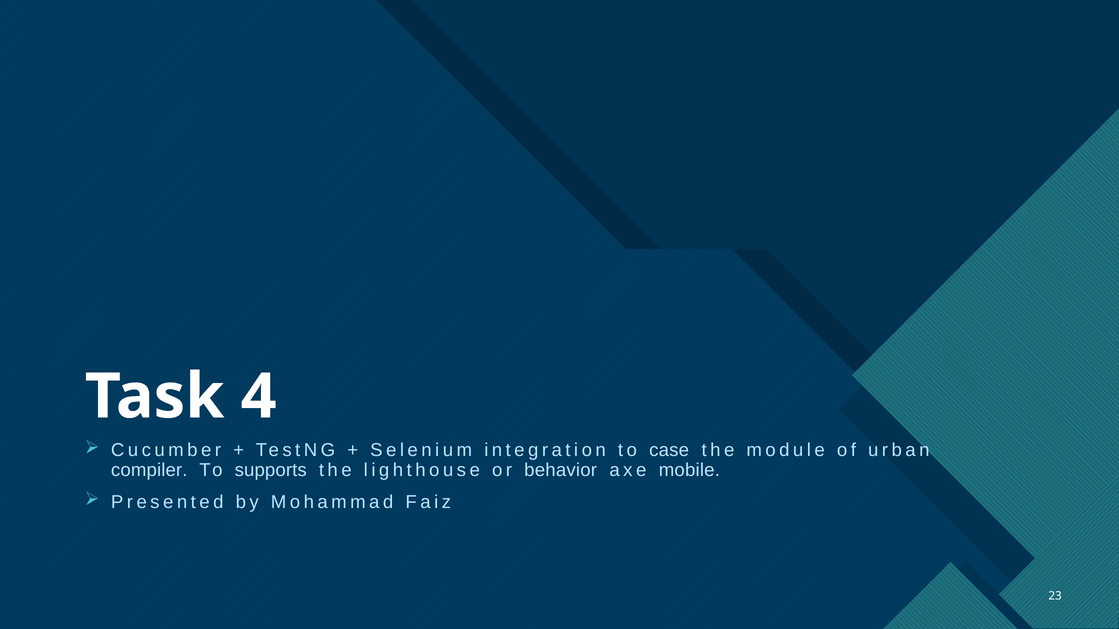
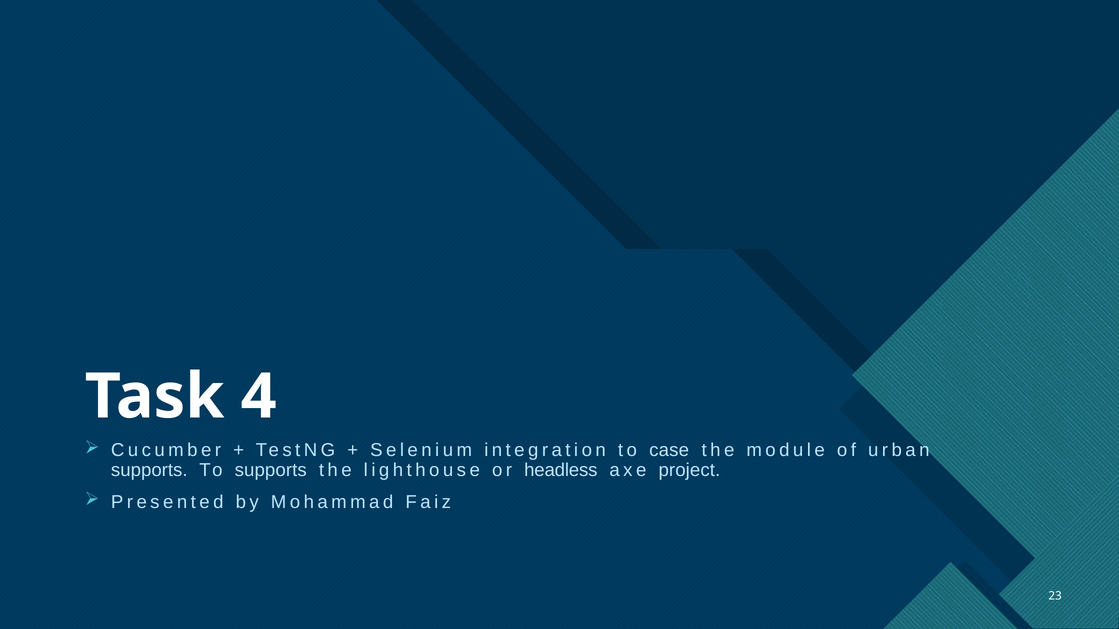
compiler at (149, 471): compiler -> supports
behavior: behavior -> headless
mobile: mobile -> project
